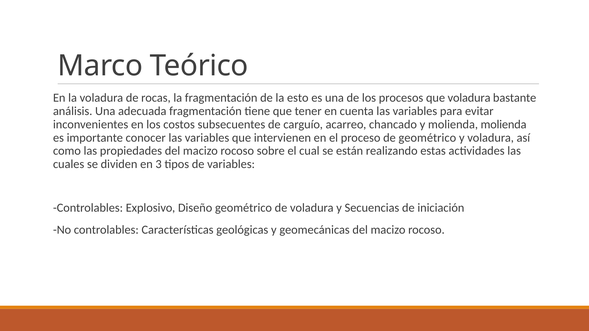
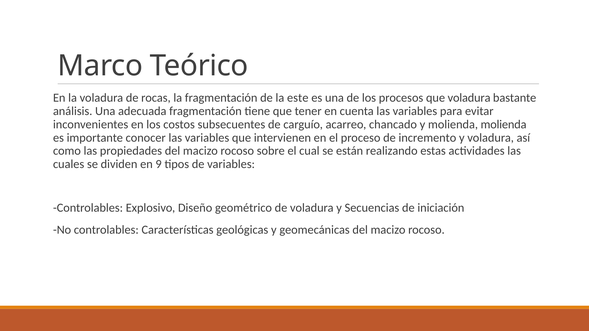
esto: esto -> este
de geométrico: geométrico -> incremento
3: 3 -> 9
